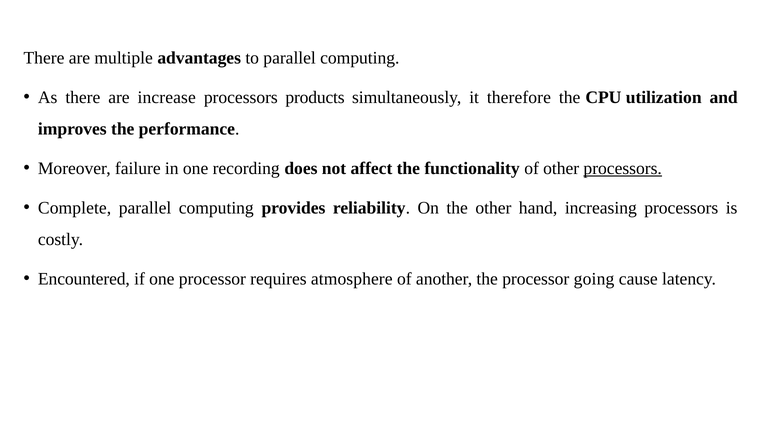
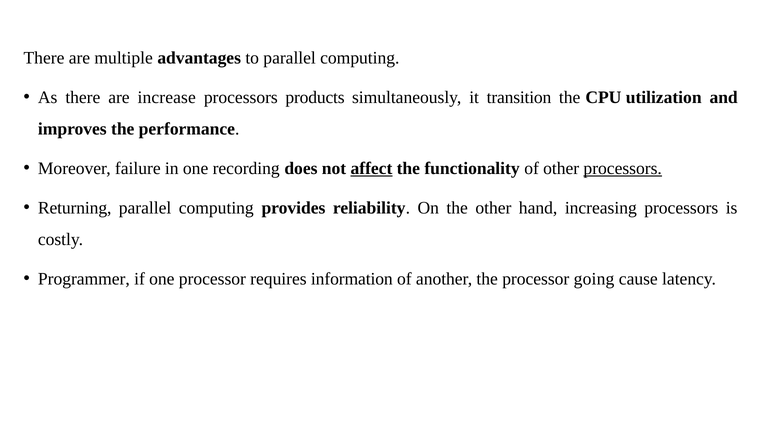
therefore: therefore -> transition
affect underline: none -> present
Complete: Complete -> Returning
Encountered: Encountered -> Programmer
atmosphere: atmosphere -> information
